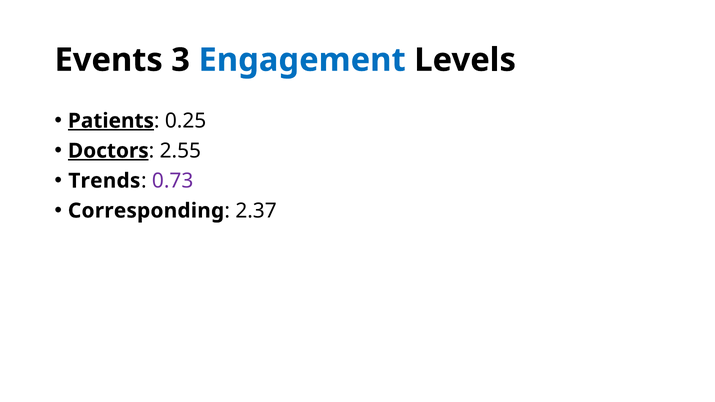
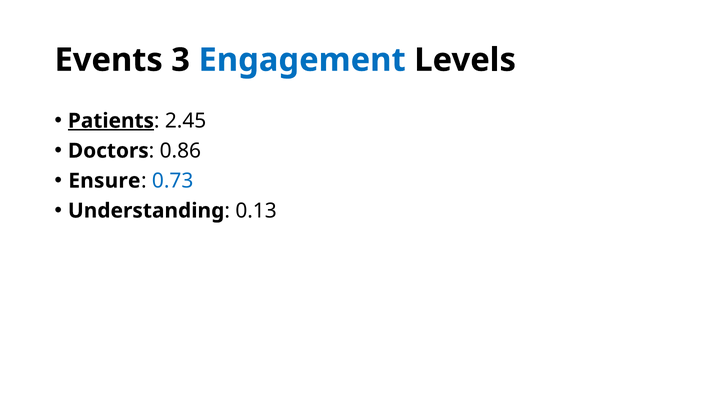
0.25: 0.25 -> 2.45
Doctors underline: present -> none
2.55: 2.55 -> 0.86
Trends: Trends -> Ensure
0.73 colour: purple -> blue
Corresponding: Corresponding -> Understanding
2.37: 2.37 -> 0.13
